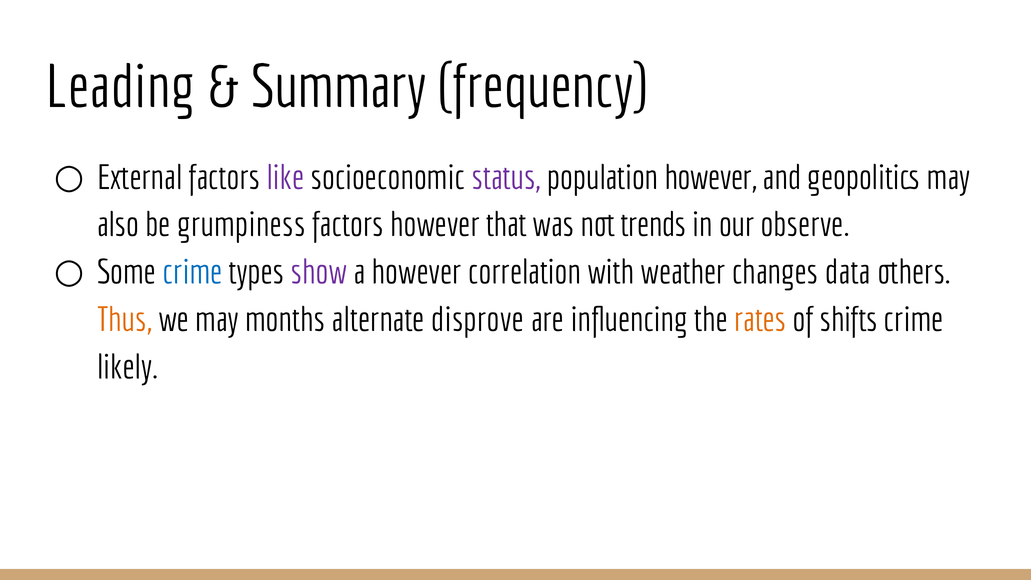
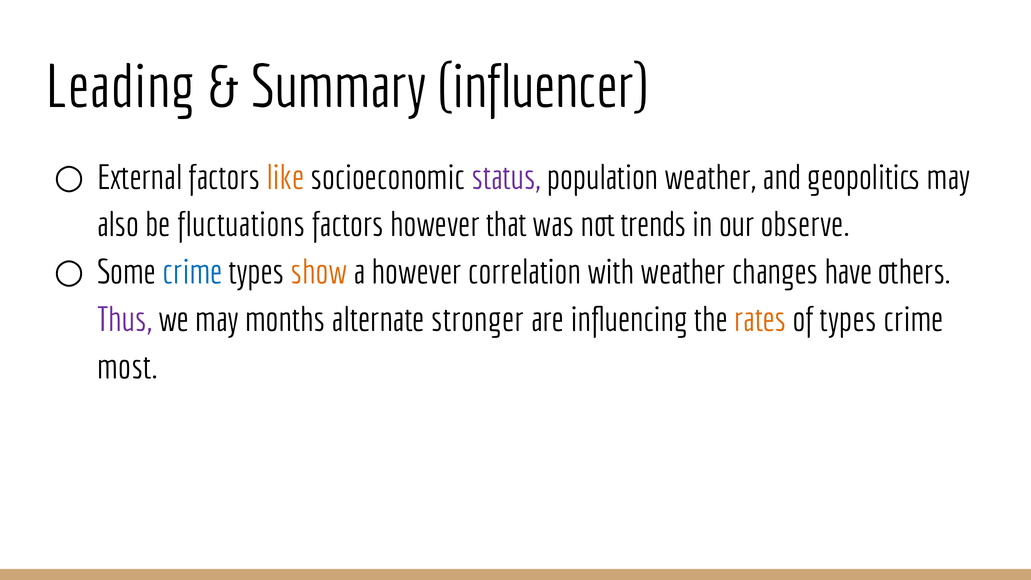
frequency: frequency -> influencer
like colour: purple -> orange
population however: however -> weather
grumpiness: grumpiness -> fluctuations
show colour: purple -> orange
data: data -> have
Thus colour: orange -> purple
disprove: disprove -> stronger
of shifts: shifts -> types
likely: likely -> most
